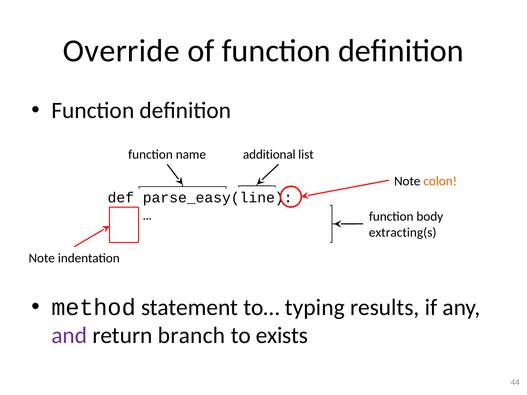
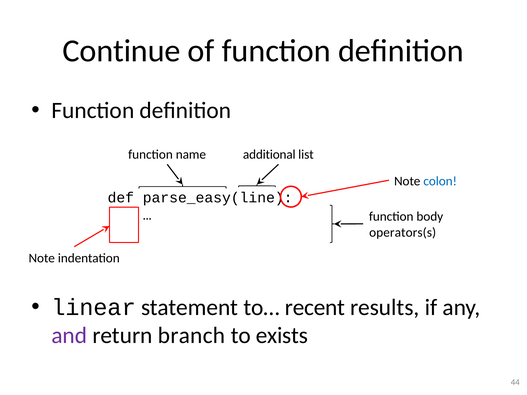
Override: Override -> Continue
colon colour: orange -> blue
extracting(s: extracting(s -> operators(s
method: method -> linear
typing: typing -> recent
